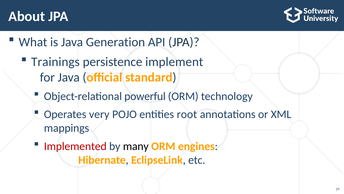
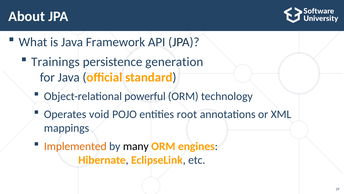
Generation: Generation -> Framework
implement: implement -> generation
very: very -> void
Implemented colour: red -> orange
